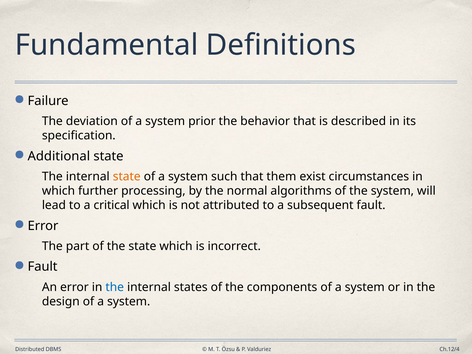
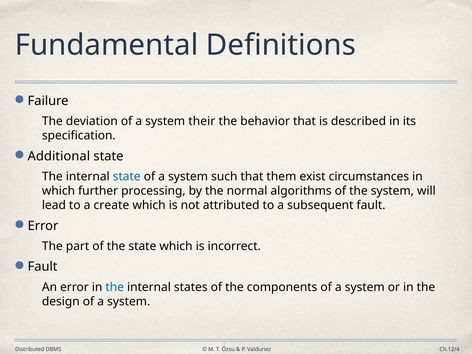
prior: prior -> their
state at (127, 177) colour: orange -> blue
critical: critical -> create
